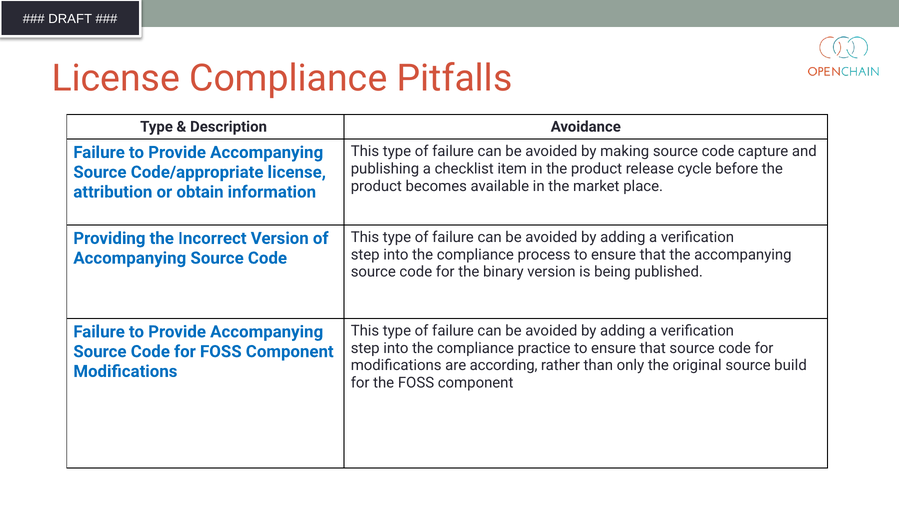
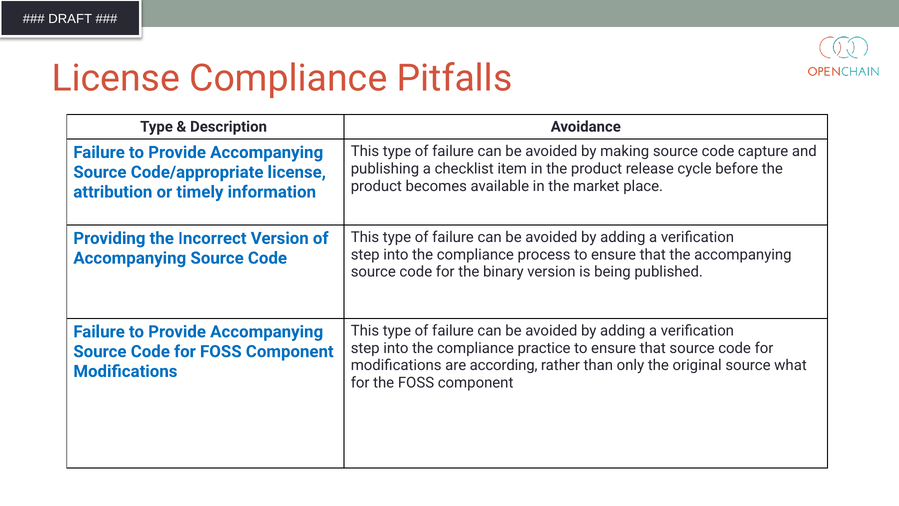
obtain: obtain -> timely
build: build -> what
